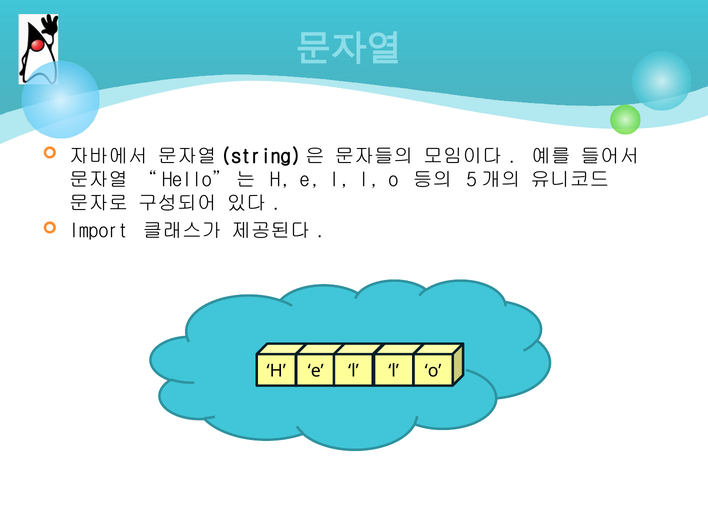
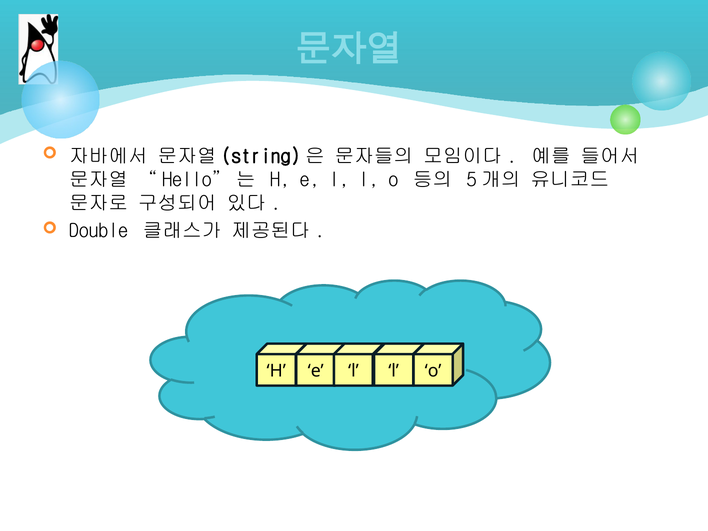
Import: Import -> Double
